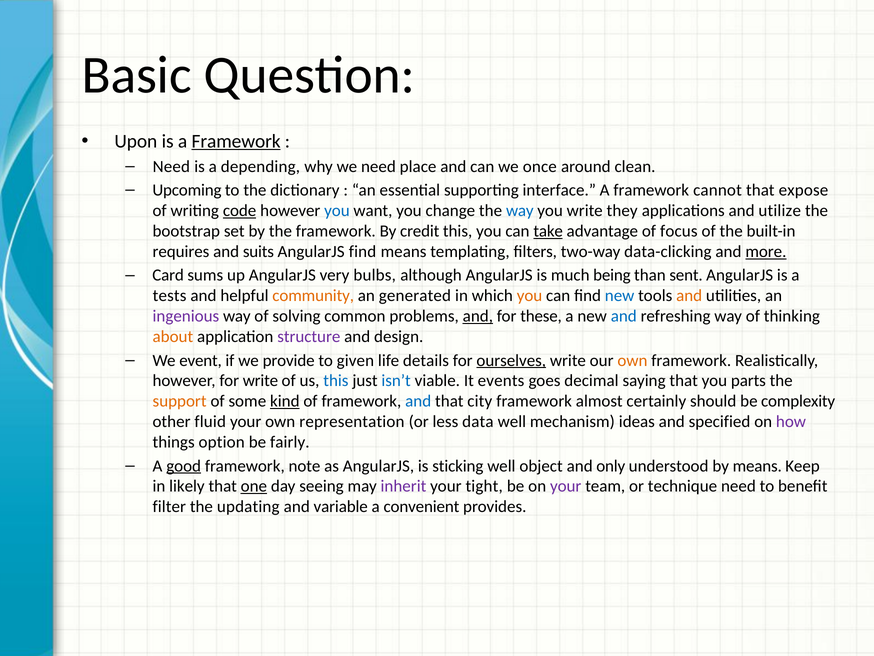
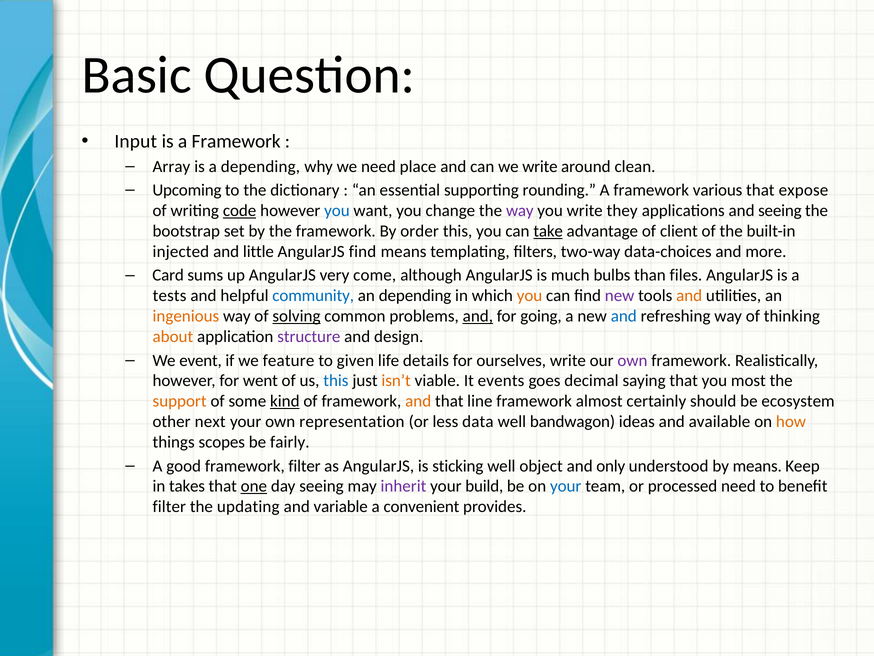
Upon: Upon -> Input
Framework at (236, 141) underline: present -> none
Need at (171, 166): Need -> Array
we once: once -> write
interface: interface -> rounding
cannot: cannot -> various
way at (520, 210) colour: blue -> purple
and utilize: utilize -> seeing
credit: credit -> order
focus: focus -> client
requires: requires -> injected
suits: suits -> little
data-clicking: data-clicking -> data-choices
more underline: present -> none
bulbs: bulbs -> come
being: being -> bulbs
sent: sent -> files
community colour: orange -> blue
an generated: generated -> depending
new at (620, 296) colour: blue -> purple
ingenious colour: purple -> orange
solving underline: none -> present
these: these -> going
provide: provide -> feature
ourselves underline: present -> none
own at (632, 360) colour: orange -> purple
for write: write -> went
isn’t colour: blue -> orange
parts: parts -> most
and at (418, 401) colour: blue -> orange
city: city -> line
complexity: complexity -> ecosystem
fluid: fluid -> next
mechanism: mechanism -> bandwagon
specified: specified -> available
how colour: purple -> orange
option: option -> scopes
good underline: present -> none
framework note: note -> filter
likely: likely -> takes
tight: tight -> build
your at (566, 486) colour: purple -> blue
technique: technique -> processed
